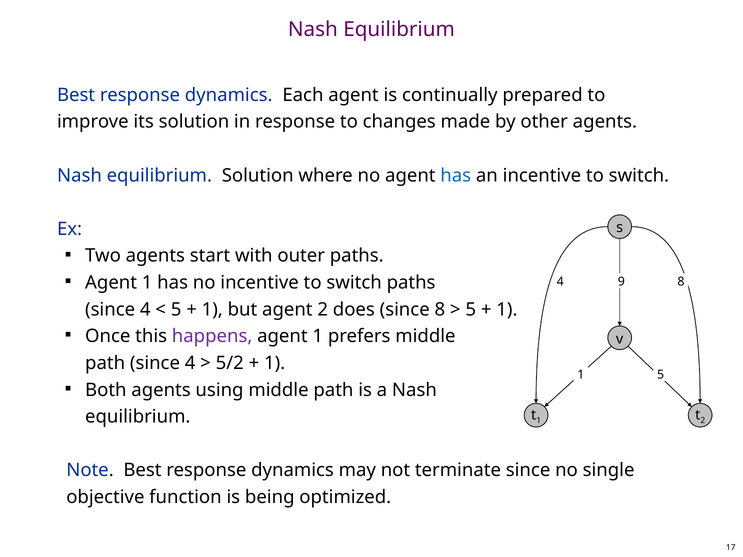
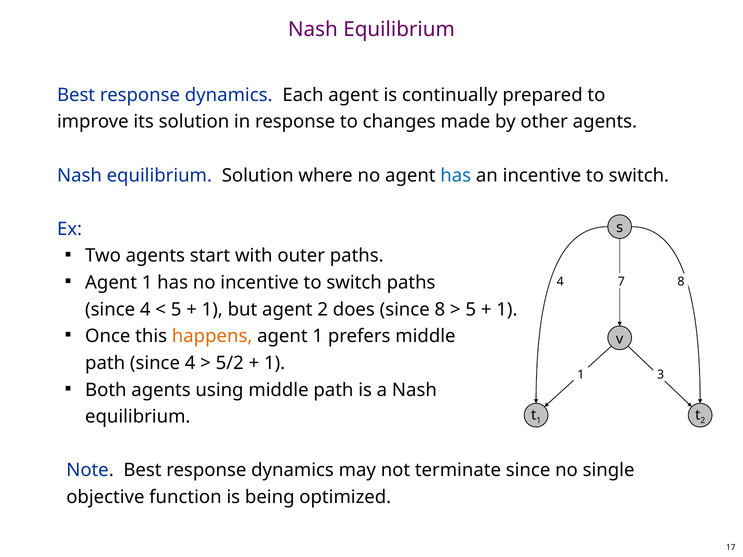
9: 9 -> 7
happens colour: purple -> orange
1 5: 5 -> 3
